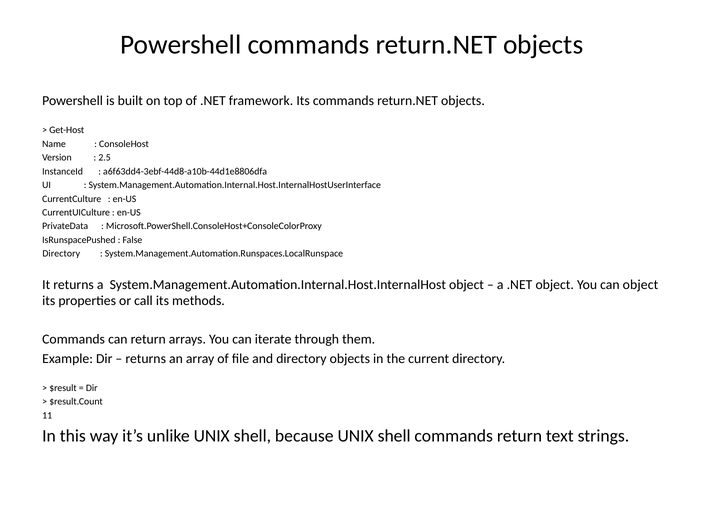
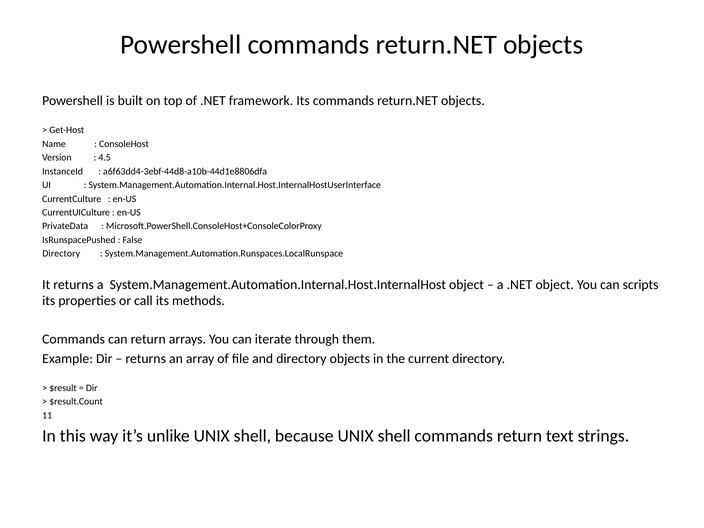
2.5: 2.5 -> 4.5
can object: object -> scripts
